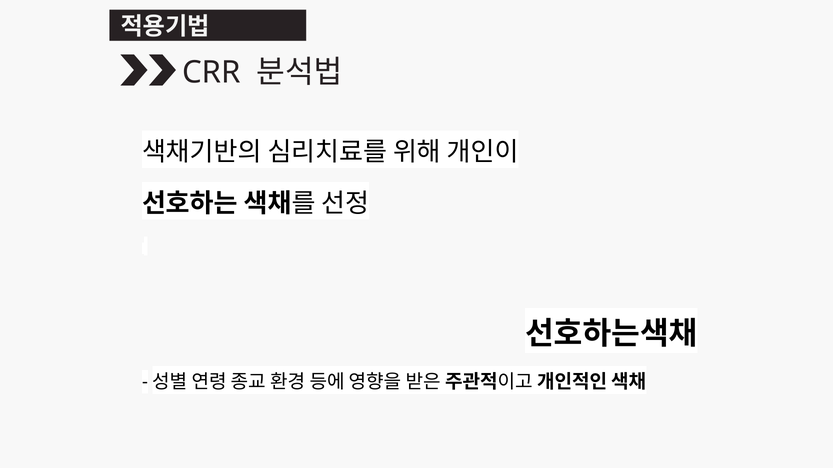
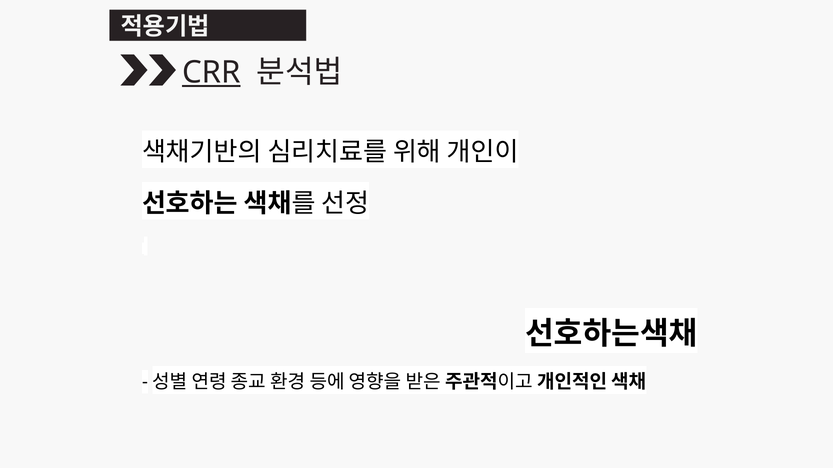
CRR underline: none -> present
